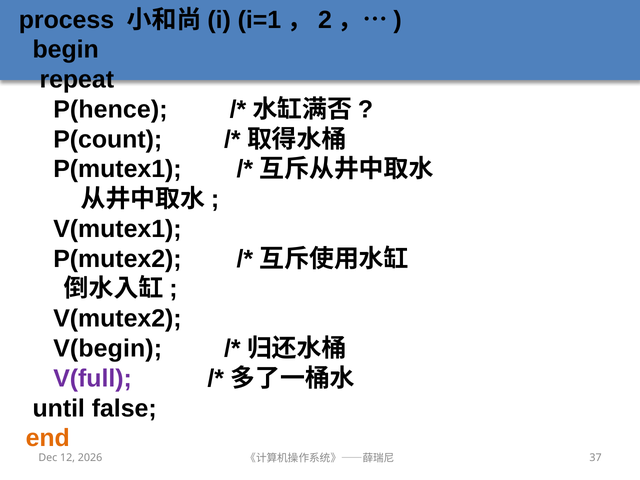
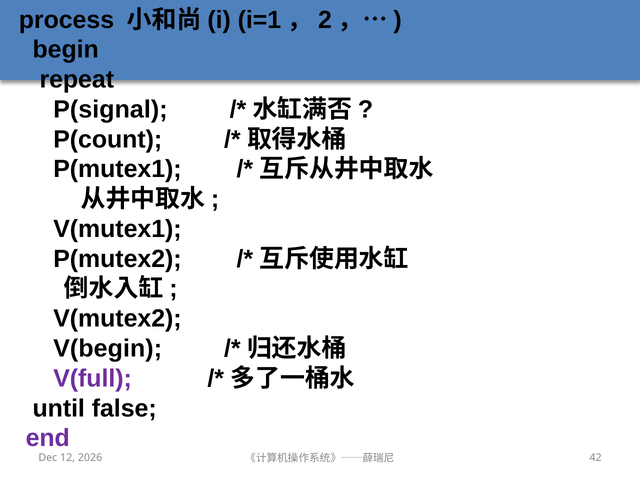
P(hence: P(hence -> P(signal
end colour: orange -> purple
37: 37 -> 42
